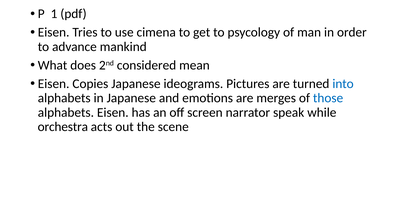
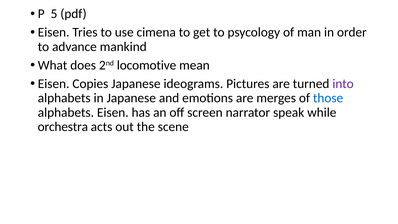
1: 1 -> 5
considered: considered -> locomotive
into colour: blue -> purple
